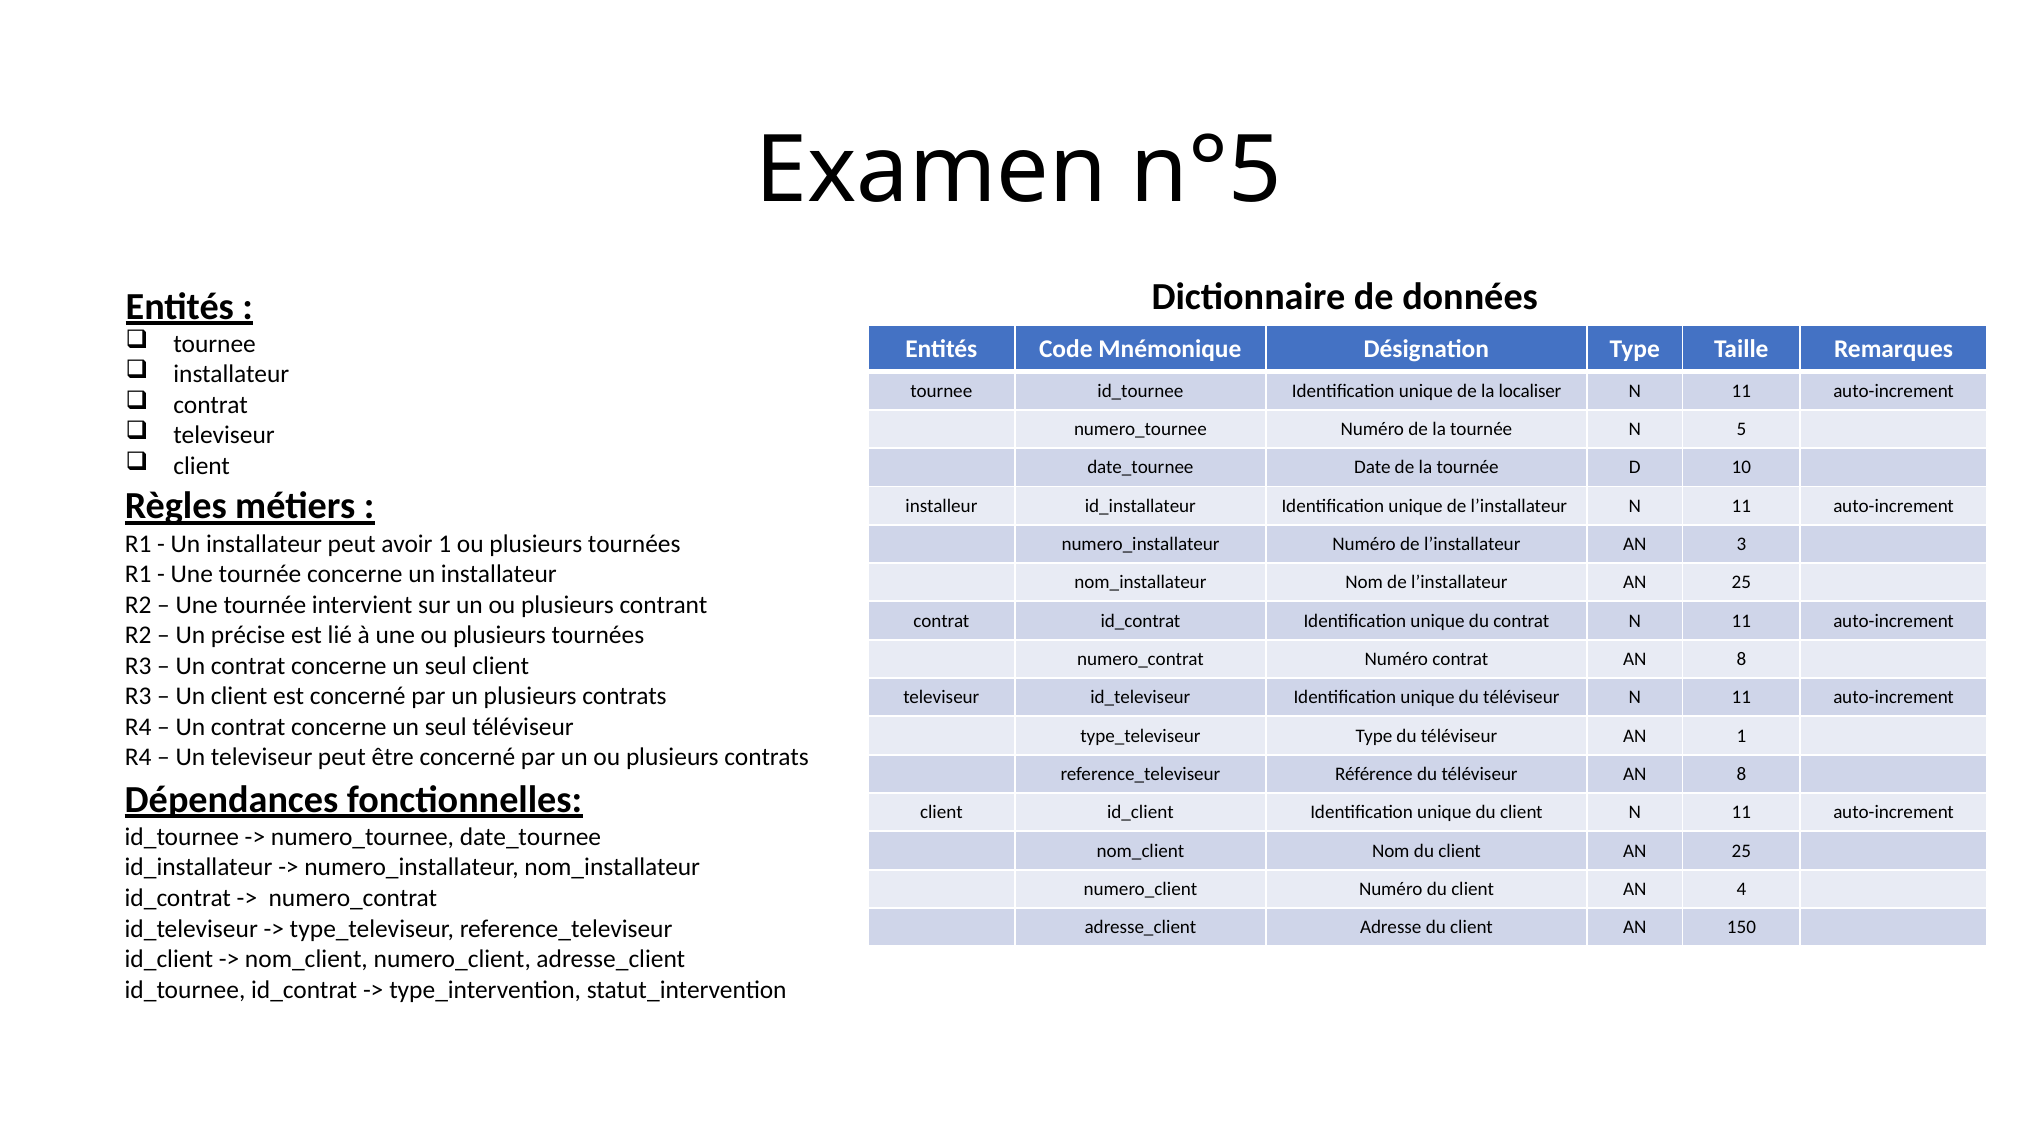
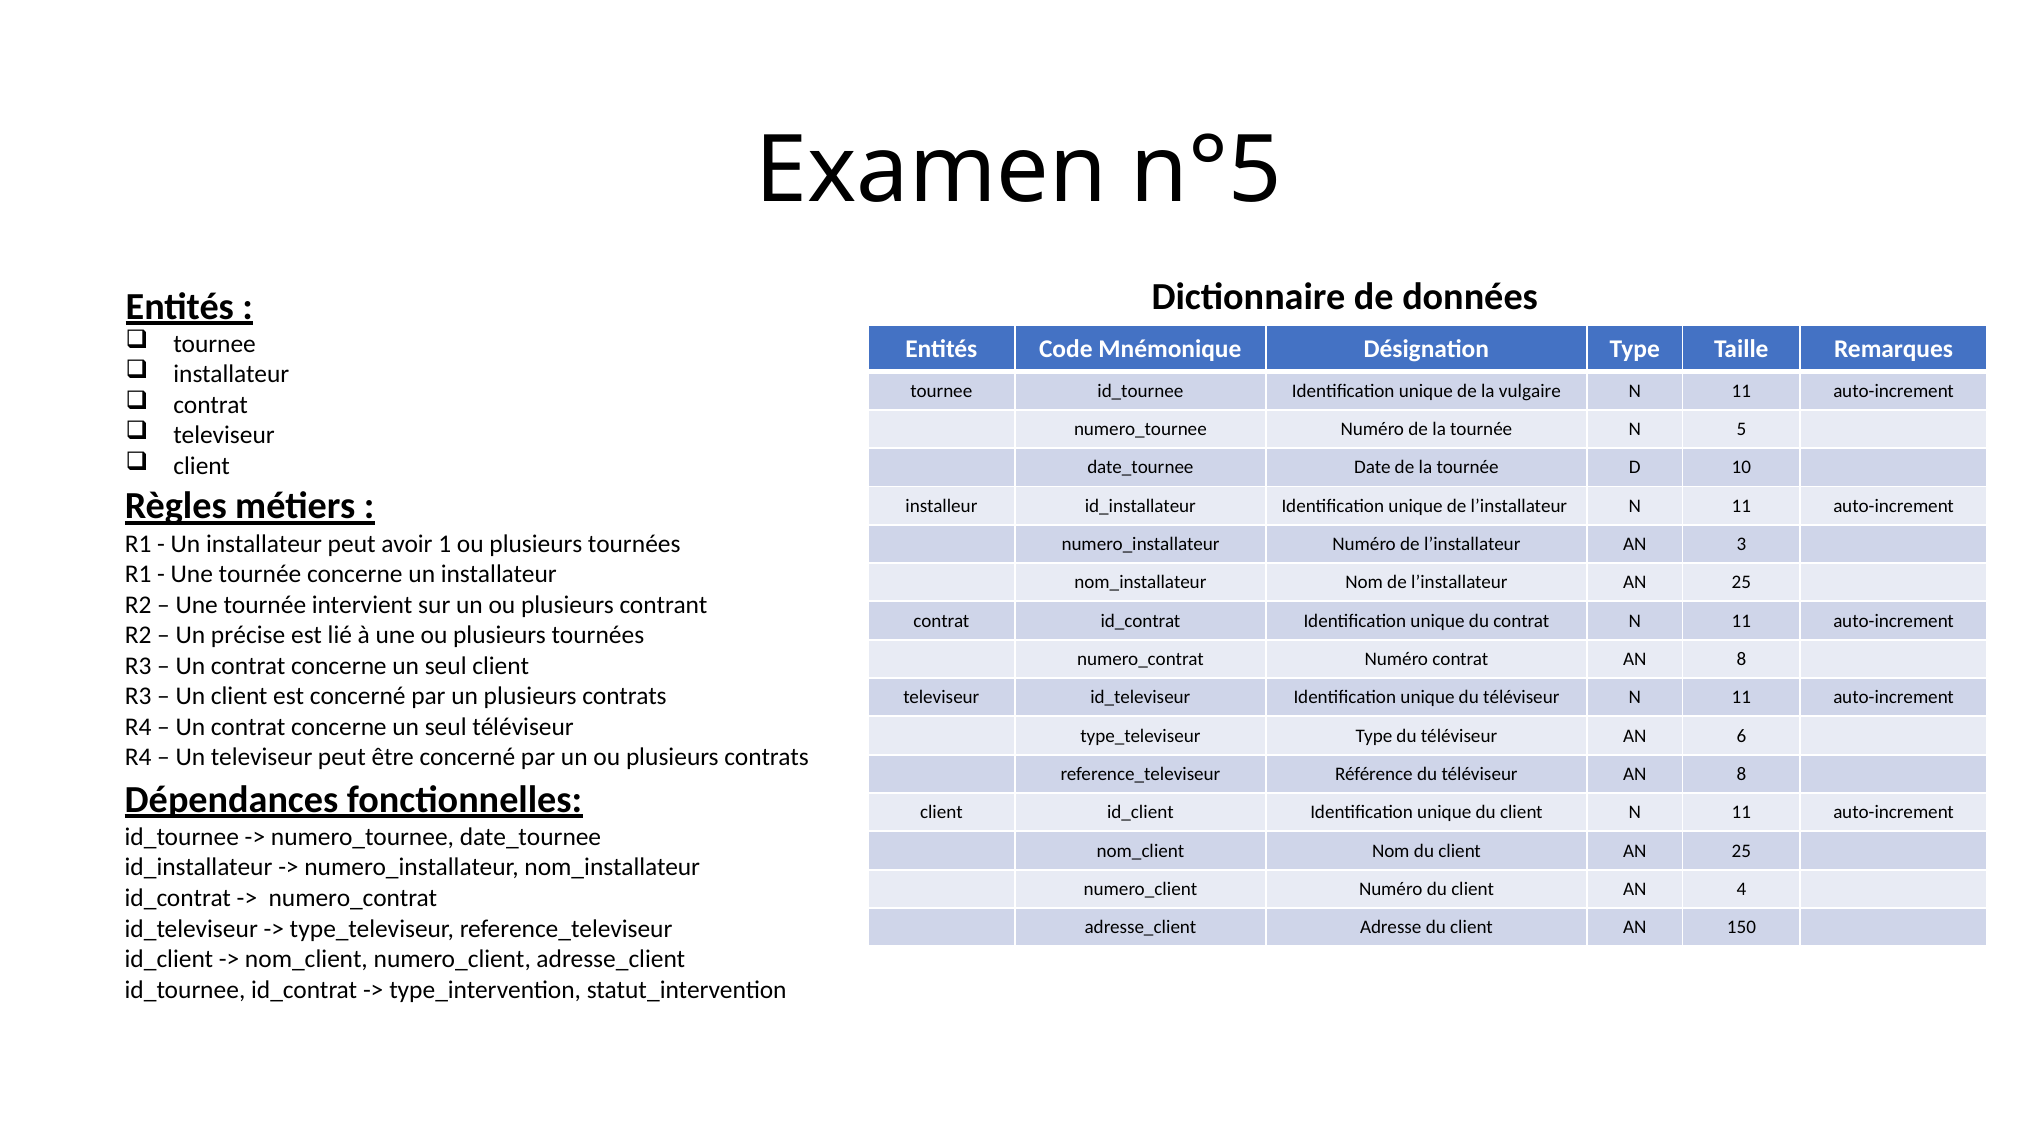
localiser: localiser -> vulgaire
AN 1: 1 -> 6
